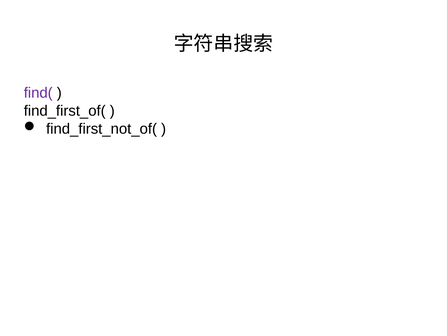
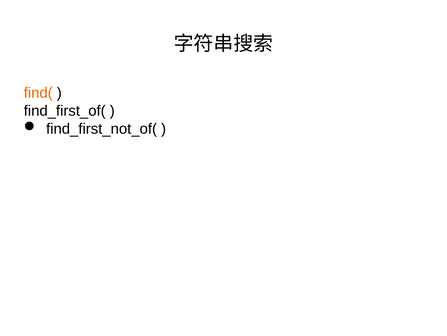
find( colour: purple -> orange
